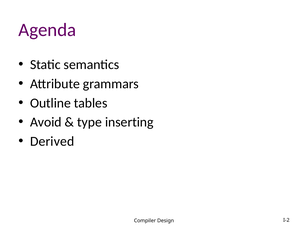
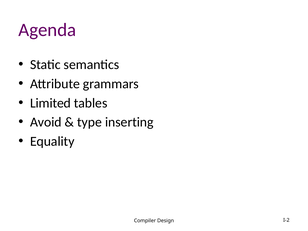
Outline: Outline -> Limited
Derived: Derived -> Equality
